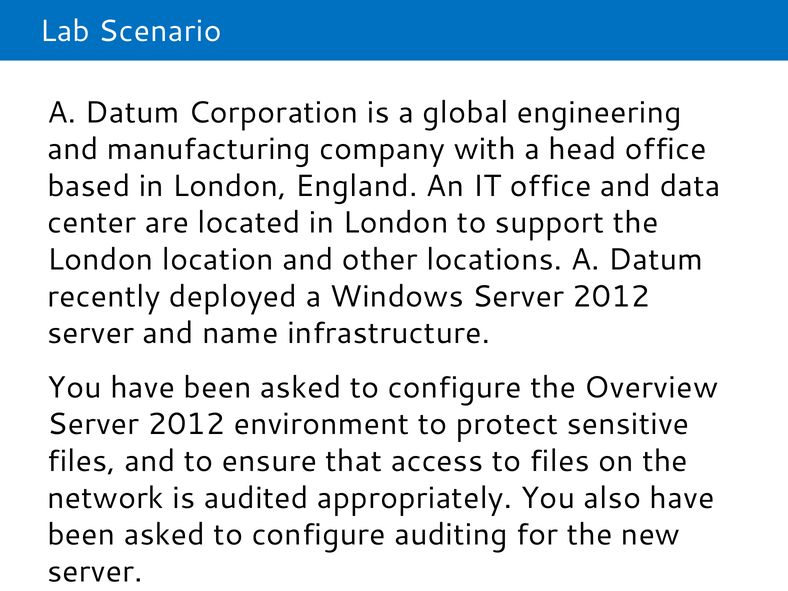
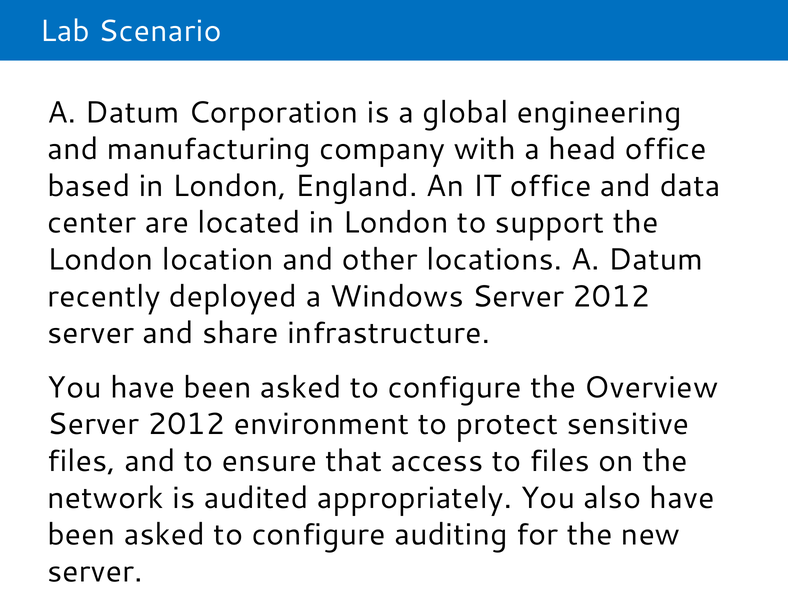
name: name -> share
